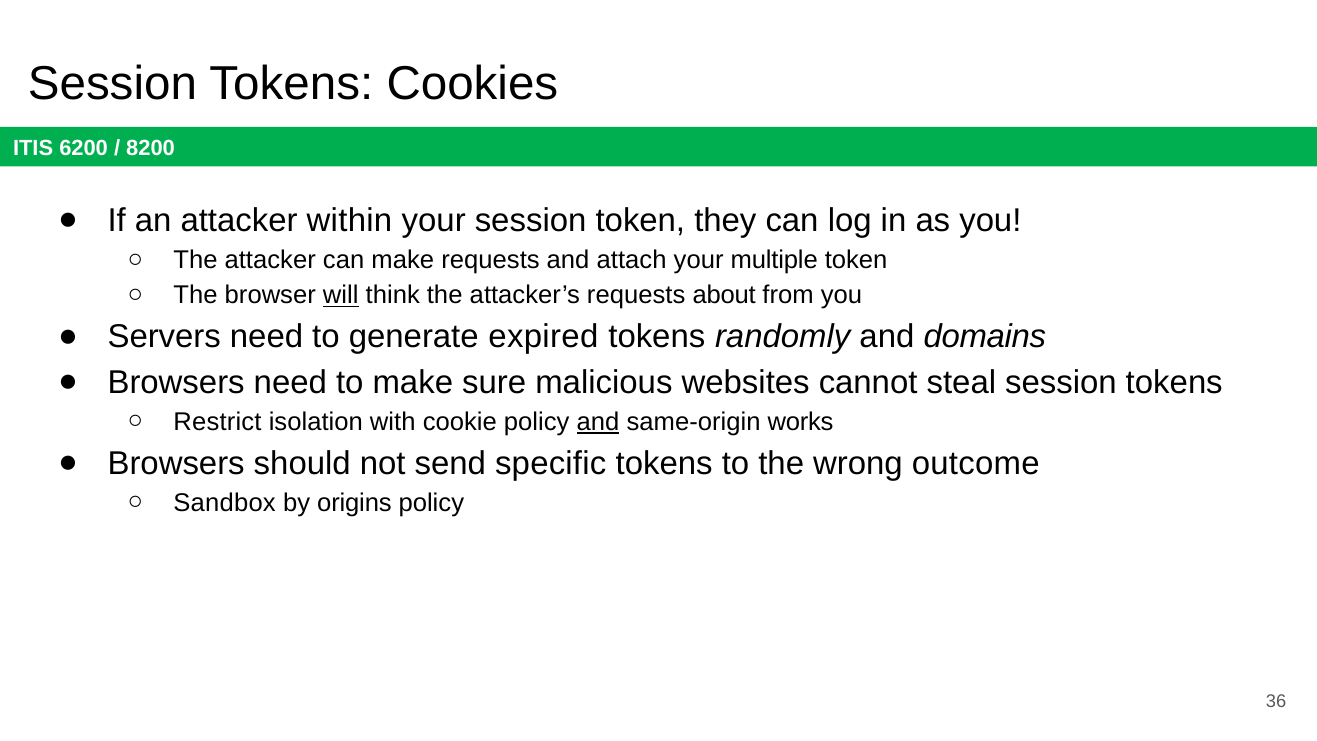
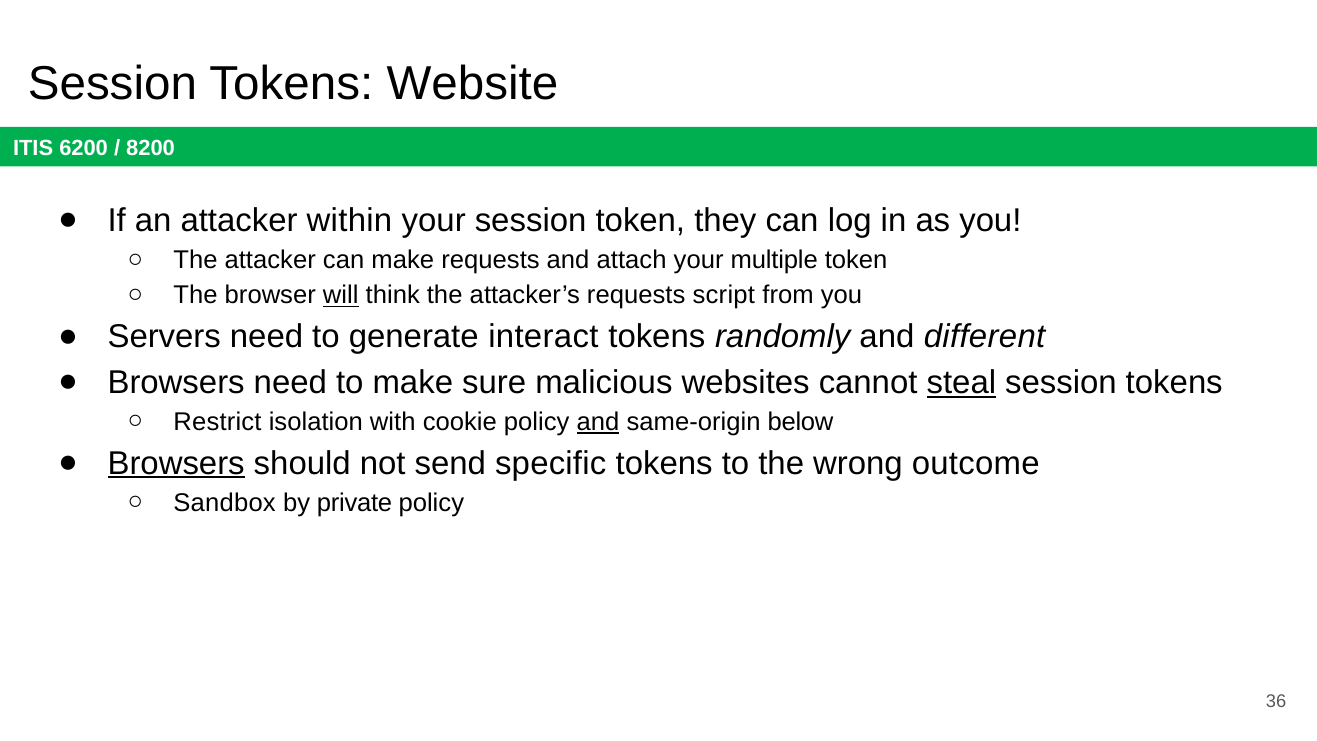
Cookies: Cookies -> Website
about: about -> script
expired: expired -> interact
domains: domains -> different
steal underline: none -> present
works: works -> below
Browsers at (176, 463) underline: none -> present
origins: origins -> private
